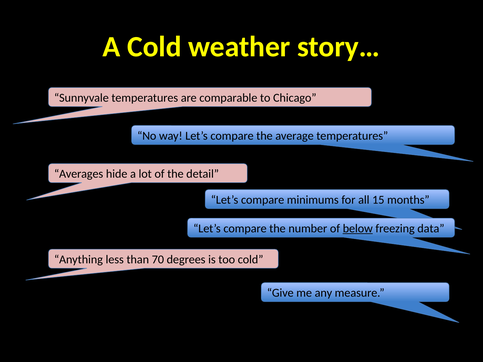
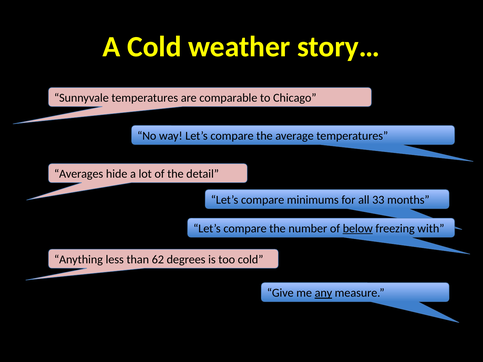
15: 15 -> 33
data: data -> with
70: 70 -> 62
any underline: none -> present
